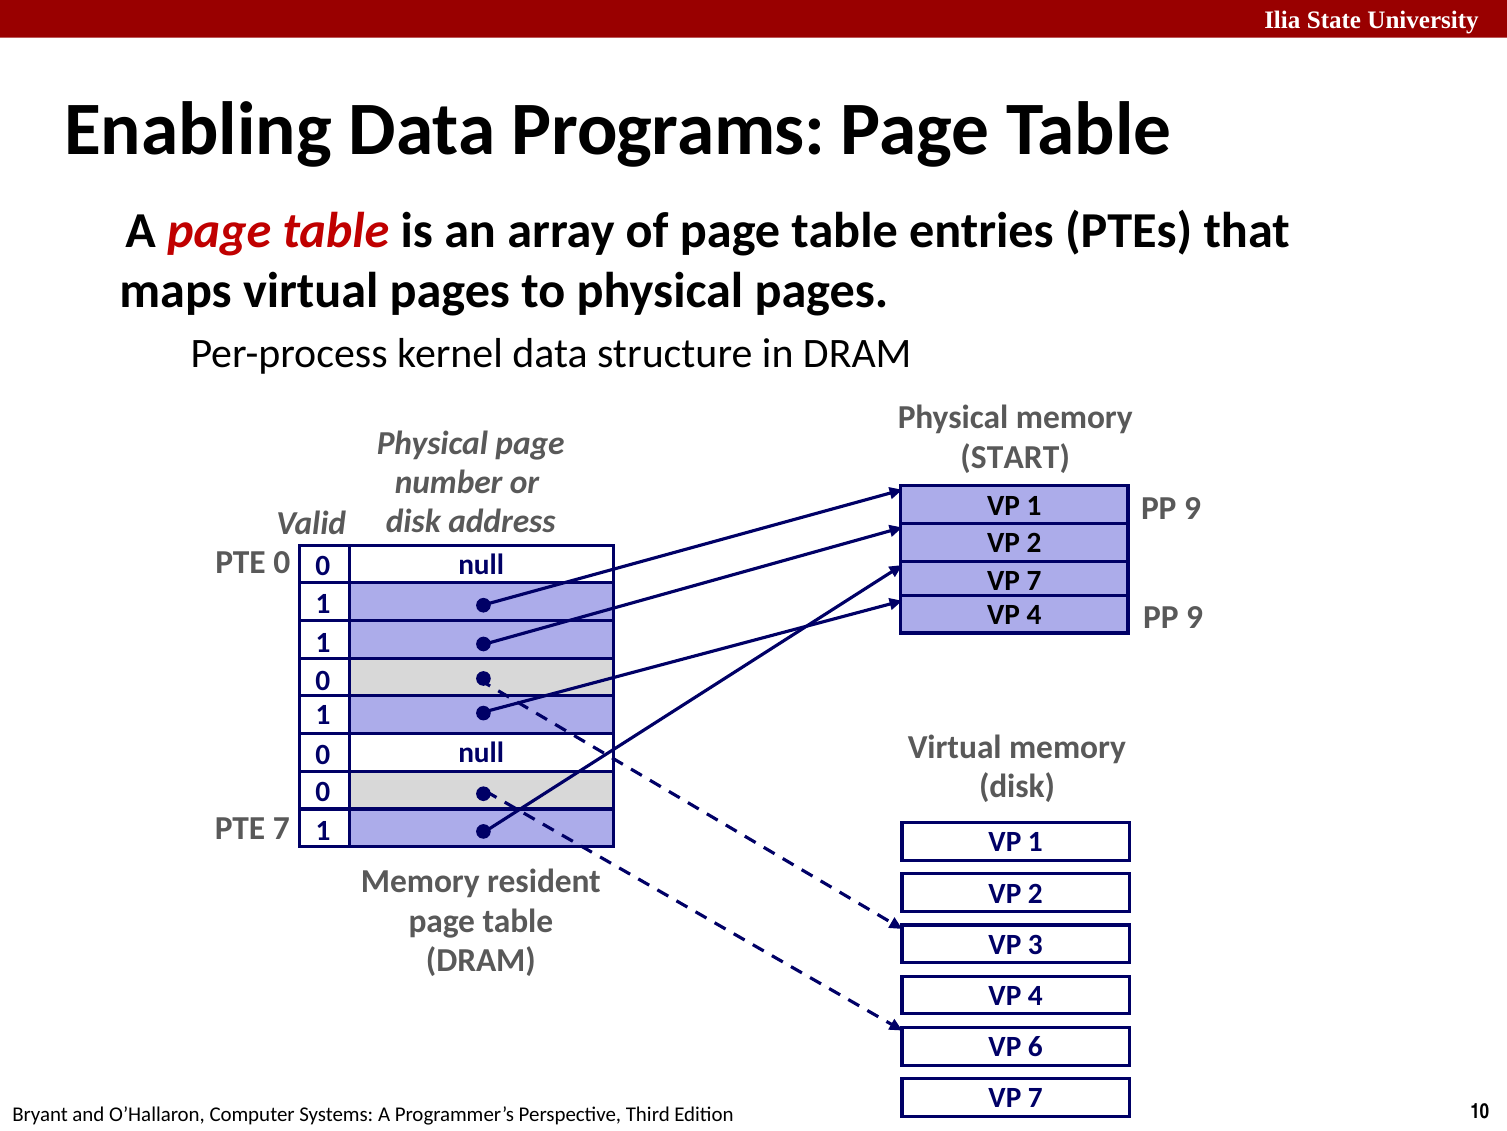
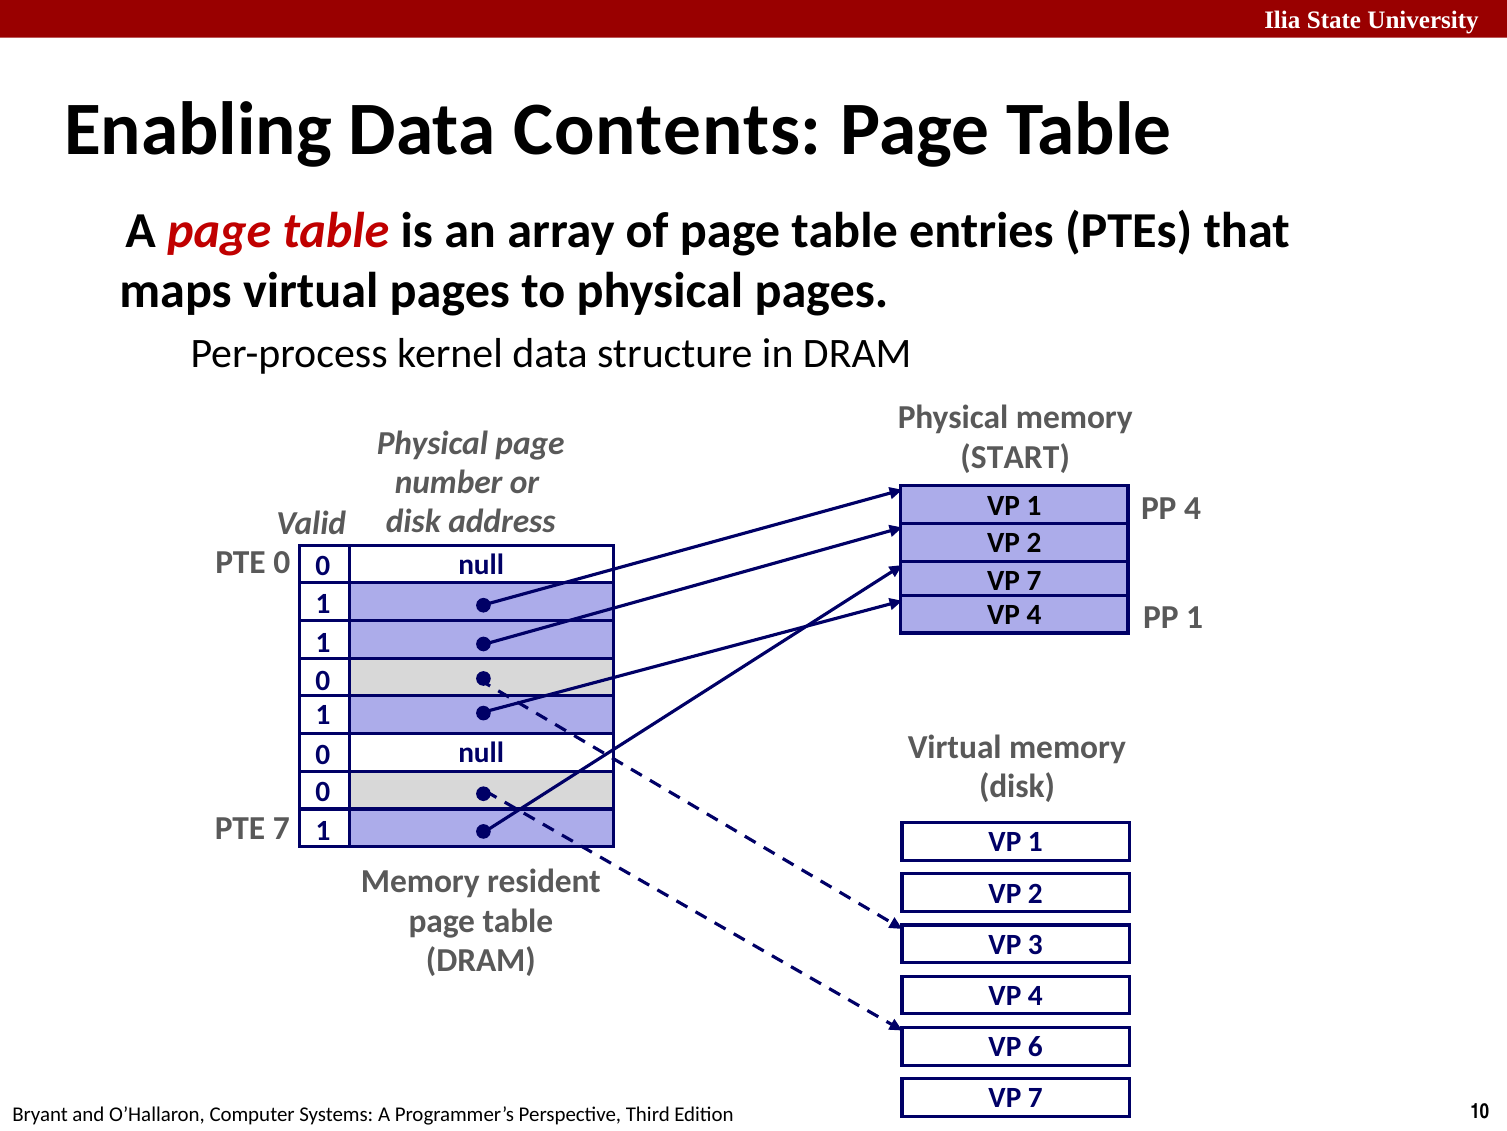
Programs: Programs -> Contents
9 at (1192, 508): 9 -> 4
9 at (1195, 617): 9 -> 1
